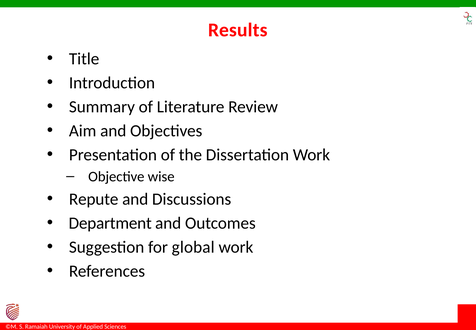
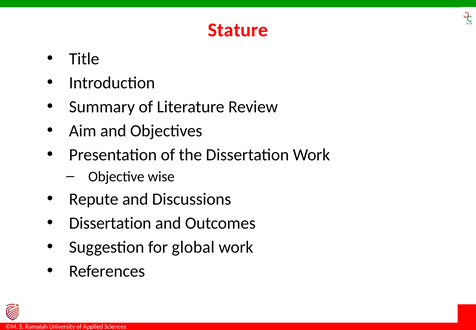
Results: Results -> Stature
Department at (110, 223): Department -> Dissertation
